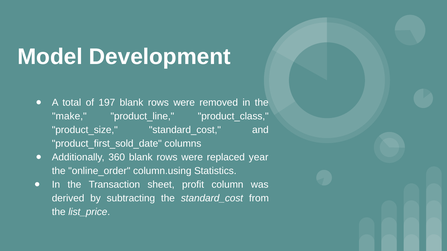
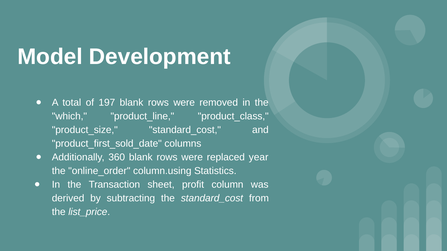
make: make -> which
